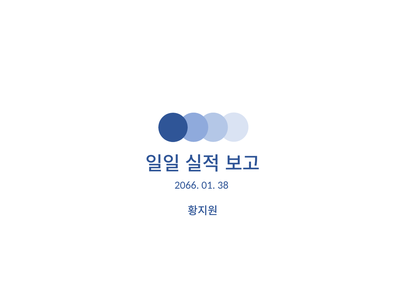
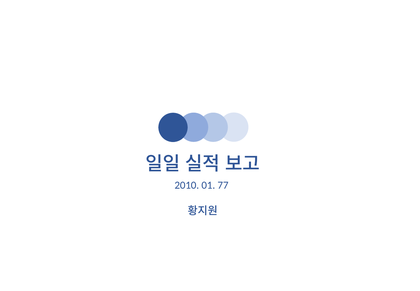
2066: 2066 -> 2010
38: 38 -> 77
